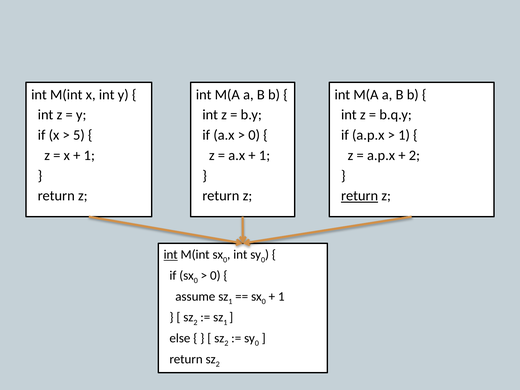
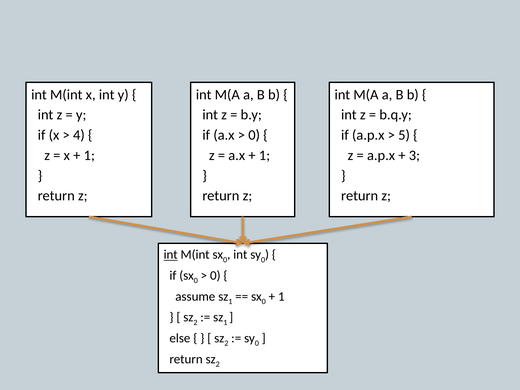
5: 5 -> 4
1 at (404, 135): 1 -> 5
2 at (414, 155): 2 -> 3
return at (360, 196) underline: present -> none
